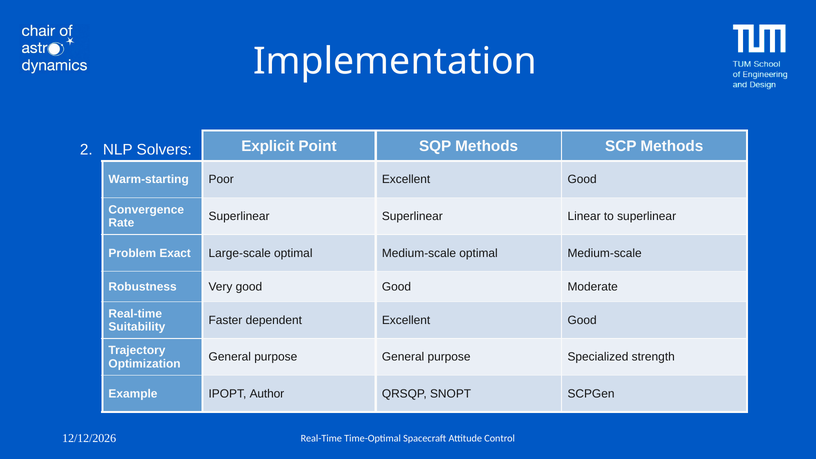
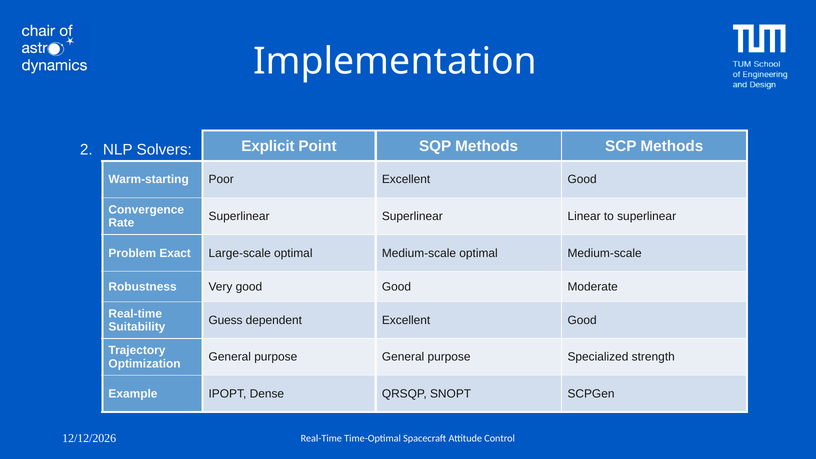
Faster: Faster -> Guess
Author: Author -> Dense
